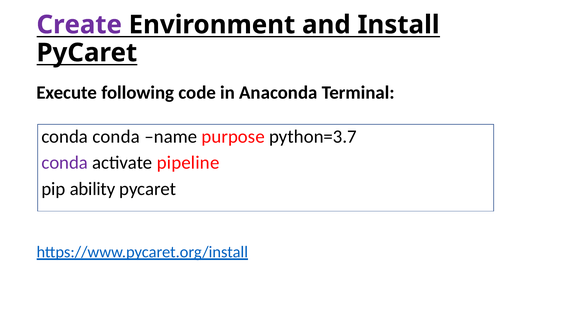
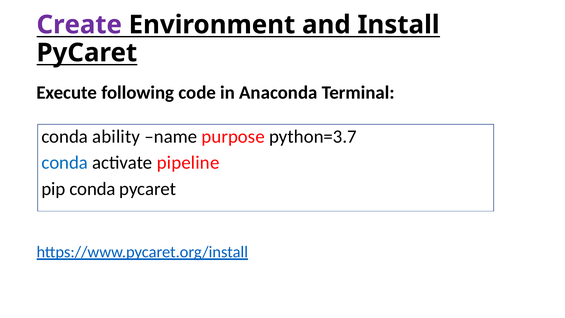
conda conda: conda -> ability
conda at (65, 163) colour: purple -> blue
pip ability: ability -> conda
